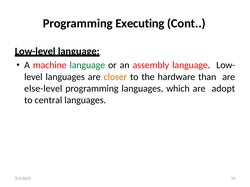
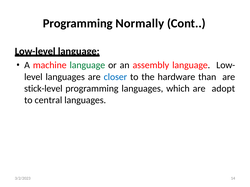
Executing: Executing -> Normally
closer colour: orange -> blue
else-level: else-level -> stick-level
